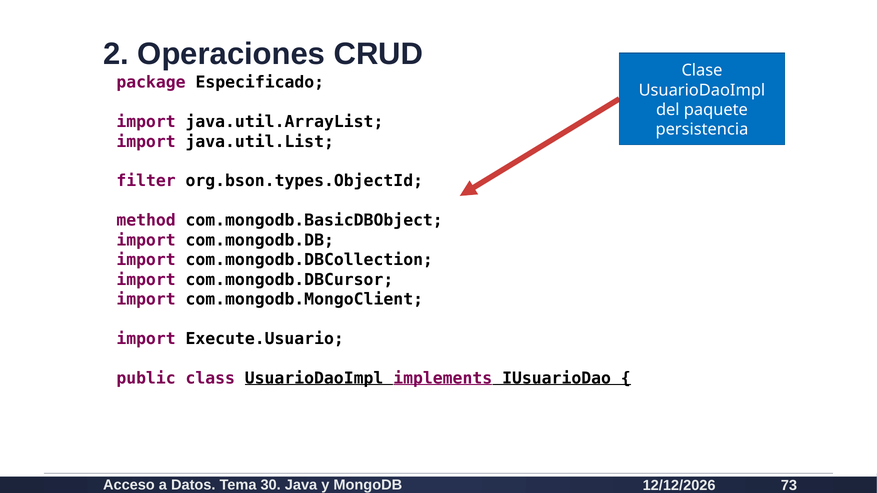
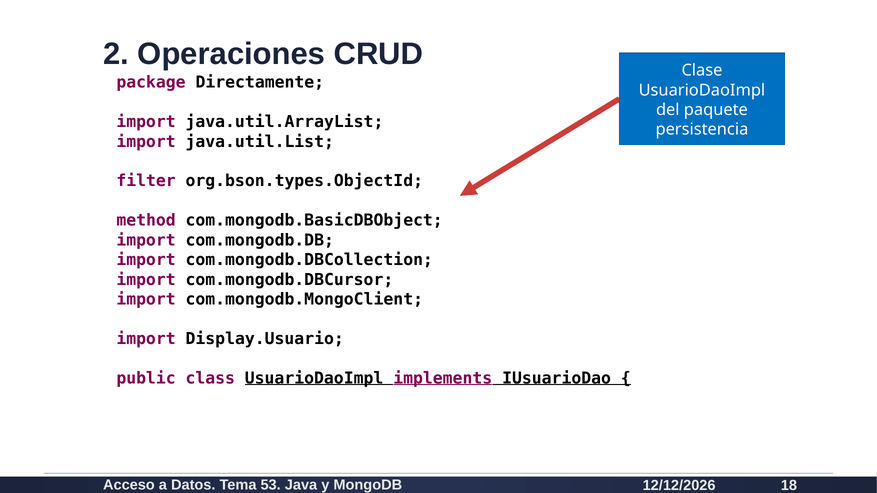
Especificado: Especificado -> Directamente
Execute.Usuario: Execute.Usuario -> Display.Usuario
30: 30 -> 53
73: 73 -> 18
